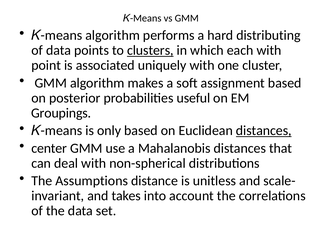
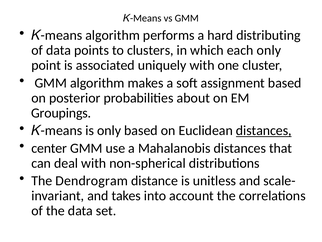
clusters underline: present -> none
each with: with -> only
useful: useful -> about
Assumptions: Assumptions -> Dendrogram
